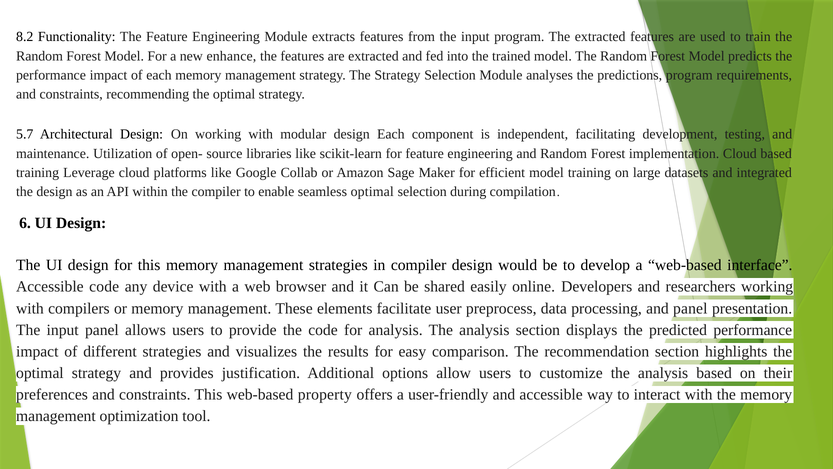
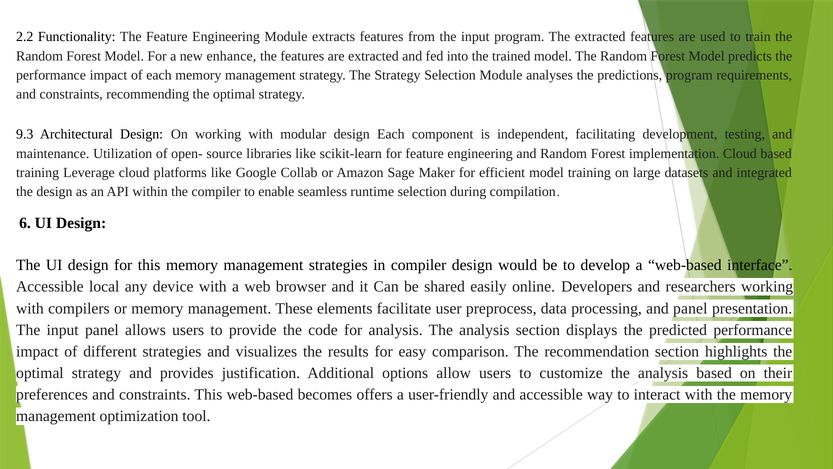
8.2: 8.2 -> 2.2
5.7: 5.7 -> 9.3
seamless optimal: optimal -> runtime
Accessible code: code -> local
property: property -> becomes
